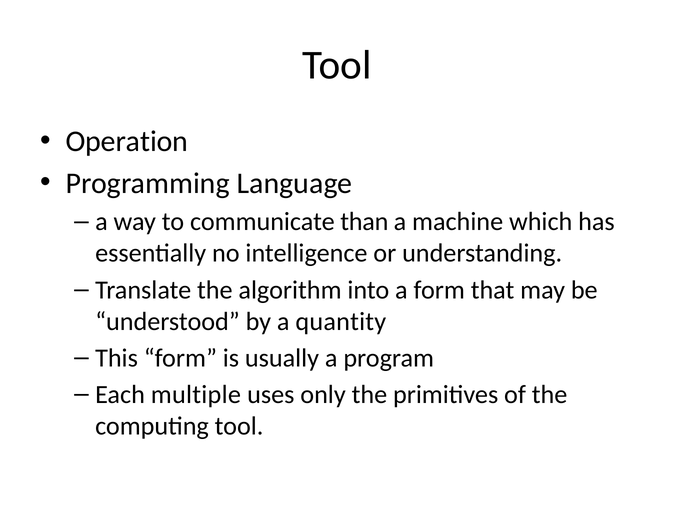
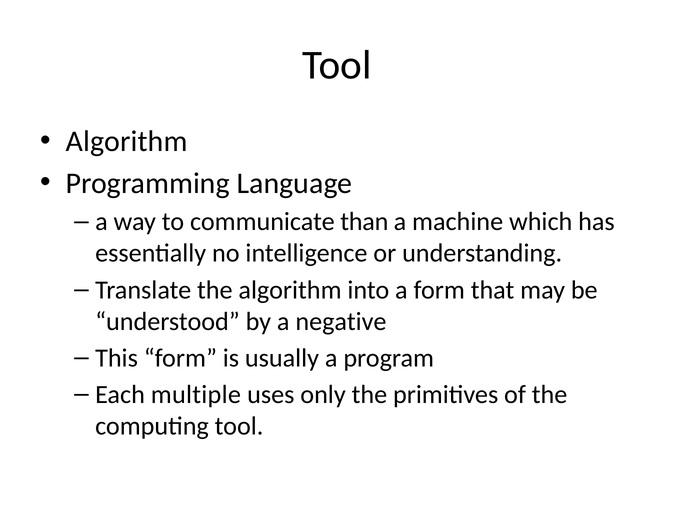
Operation at (127, 141): Operation -> Algorithm
quantity: quantity -> negative
